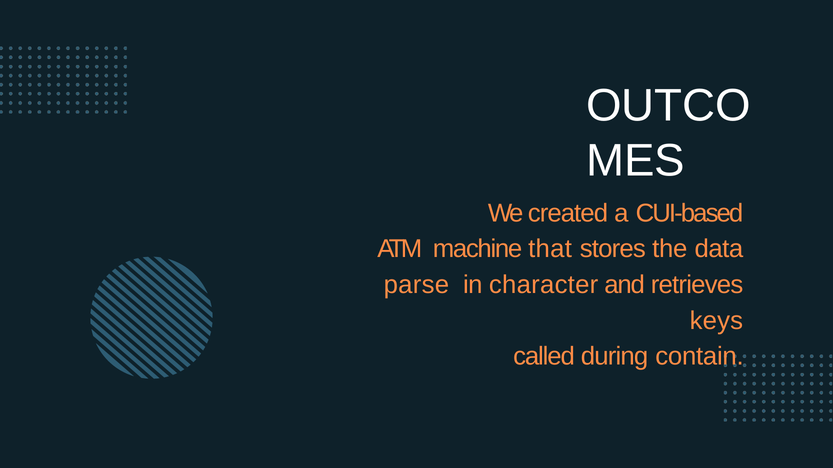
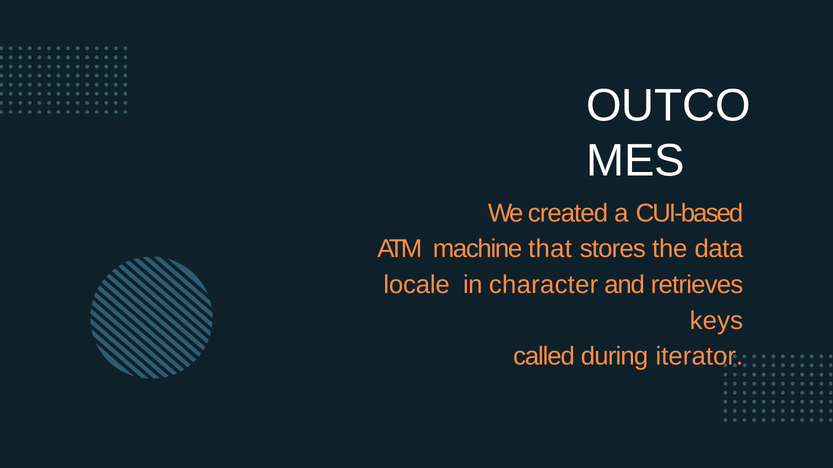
parse: parse -> locale
contain: contain -> iterator
